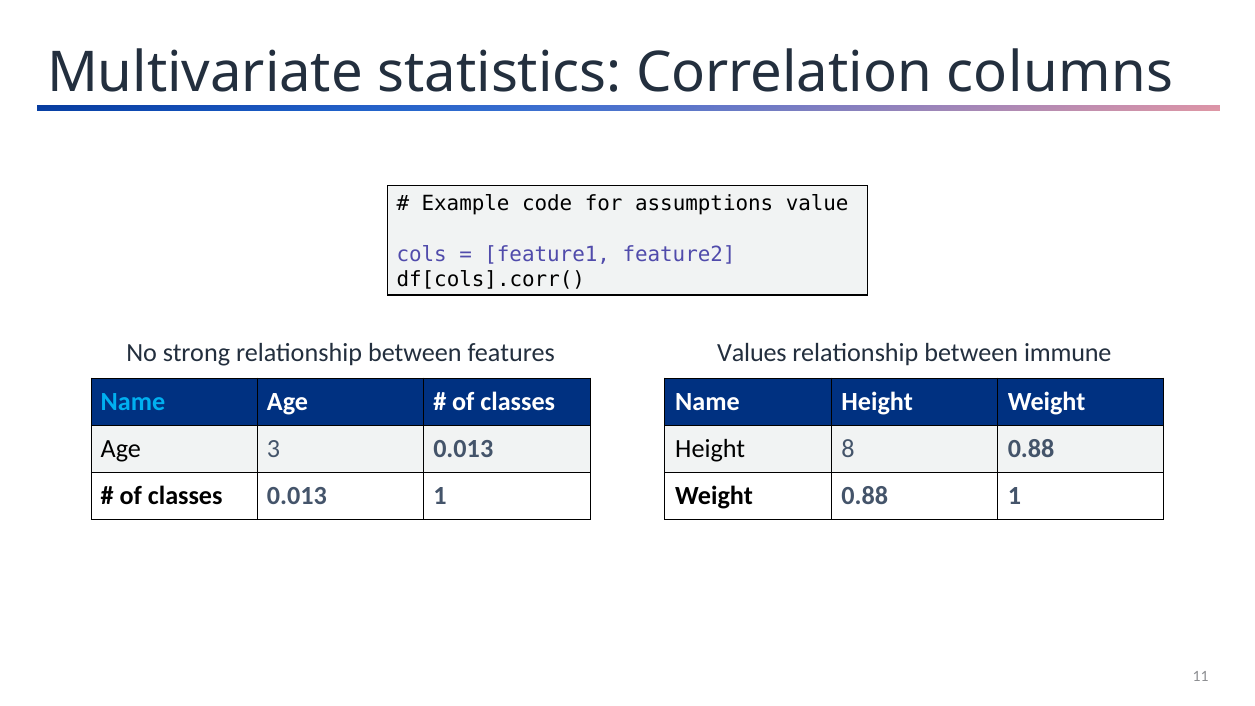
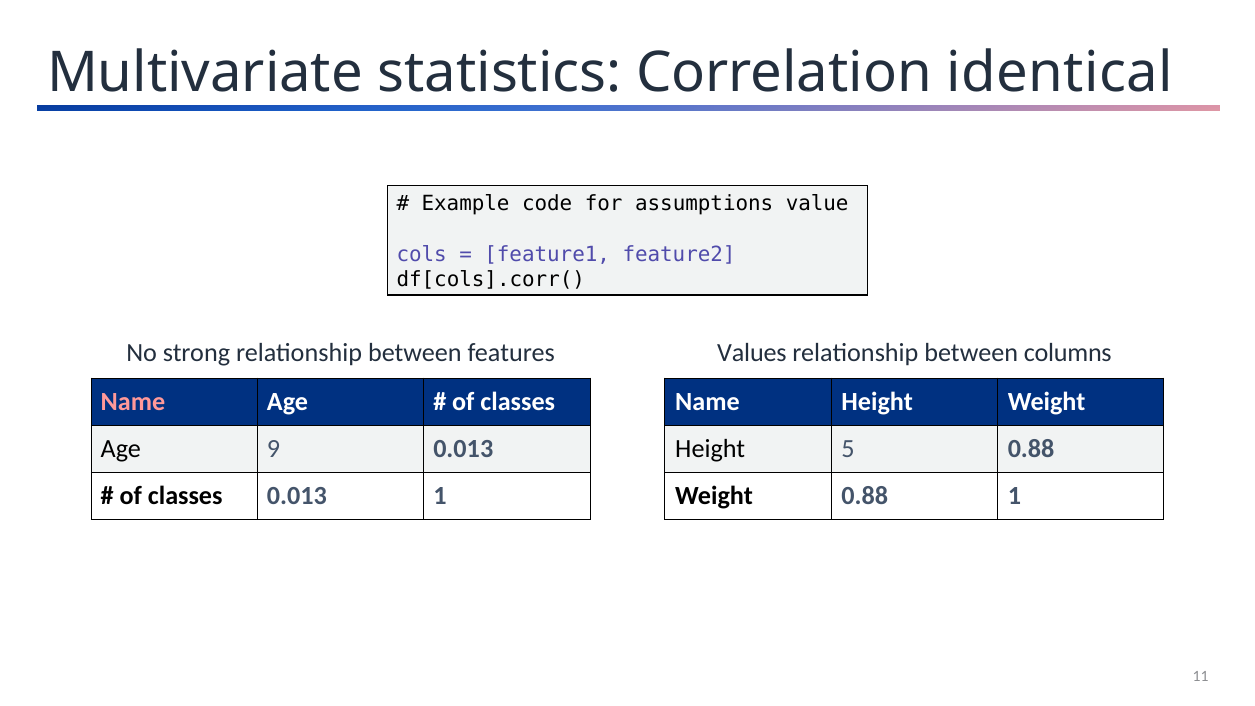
columns: columns -> identical
immune: immune -> columns
Name at (133, 402) colour: light blue -> pink
3: 3 -> 9
8: 8 -> 5
